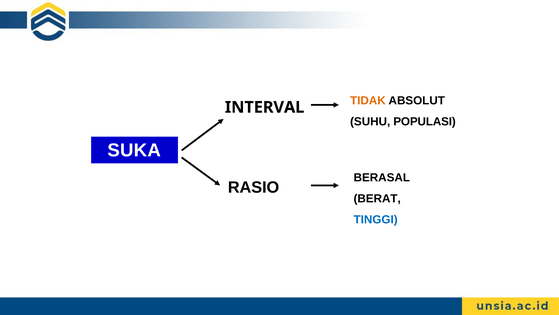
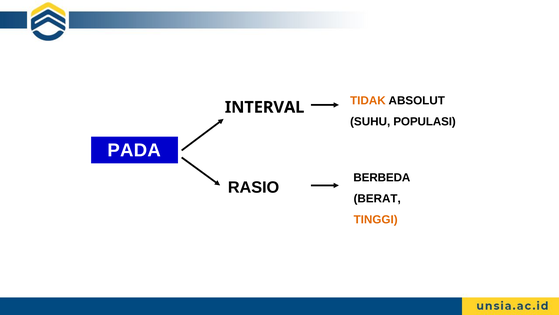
SUKA: SUKA -> PADA
BERASAL: BERASAL -> BERBEDA
TINGGI colour: blue -> orange
